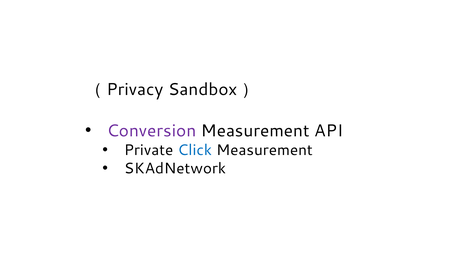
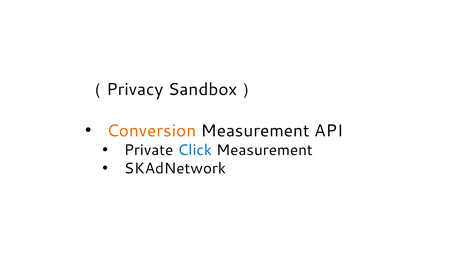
Conversion colour: purple -> orange
